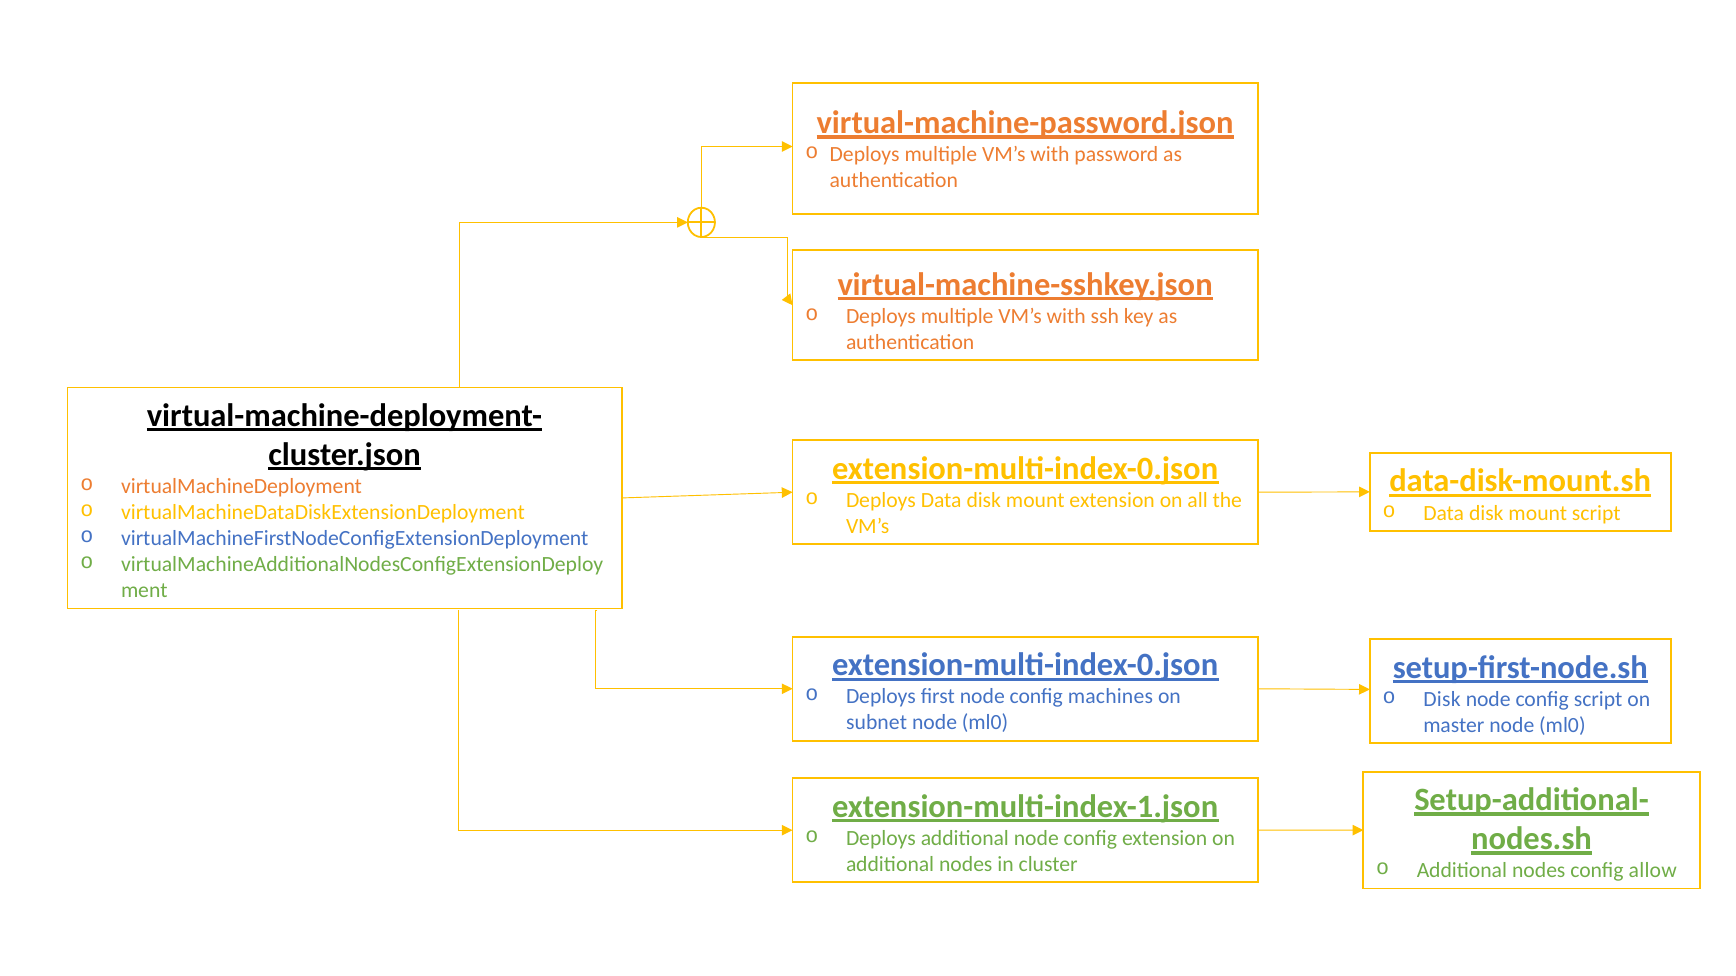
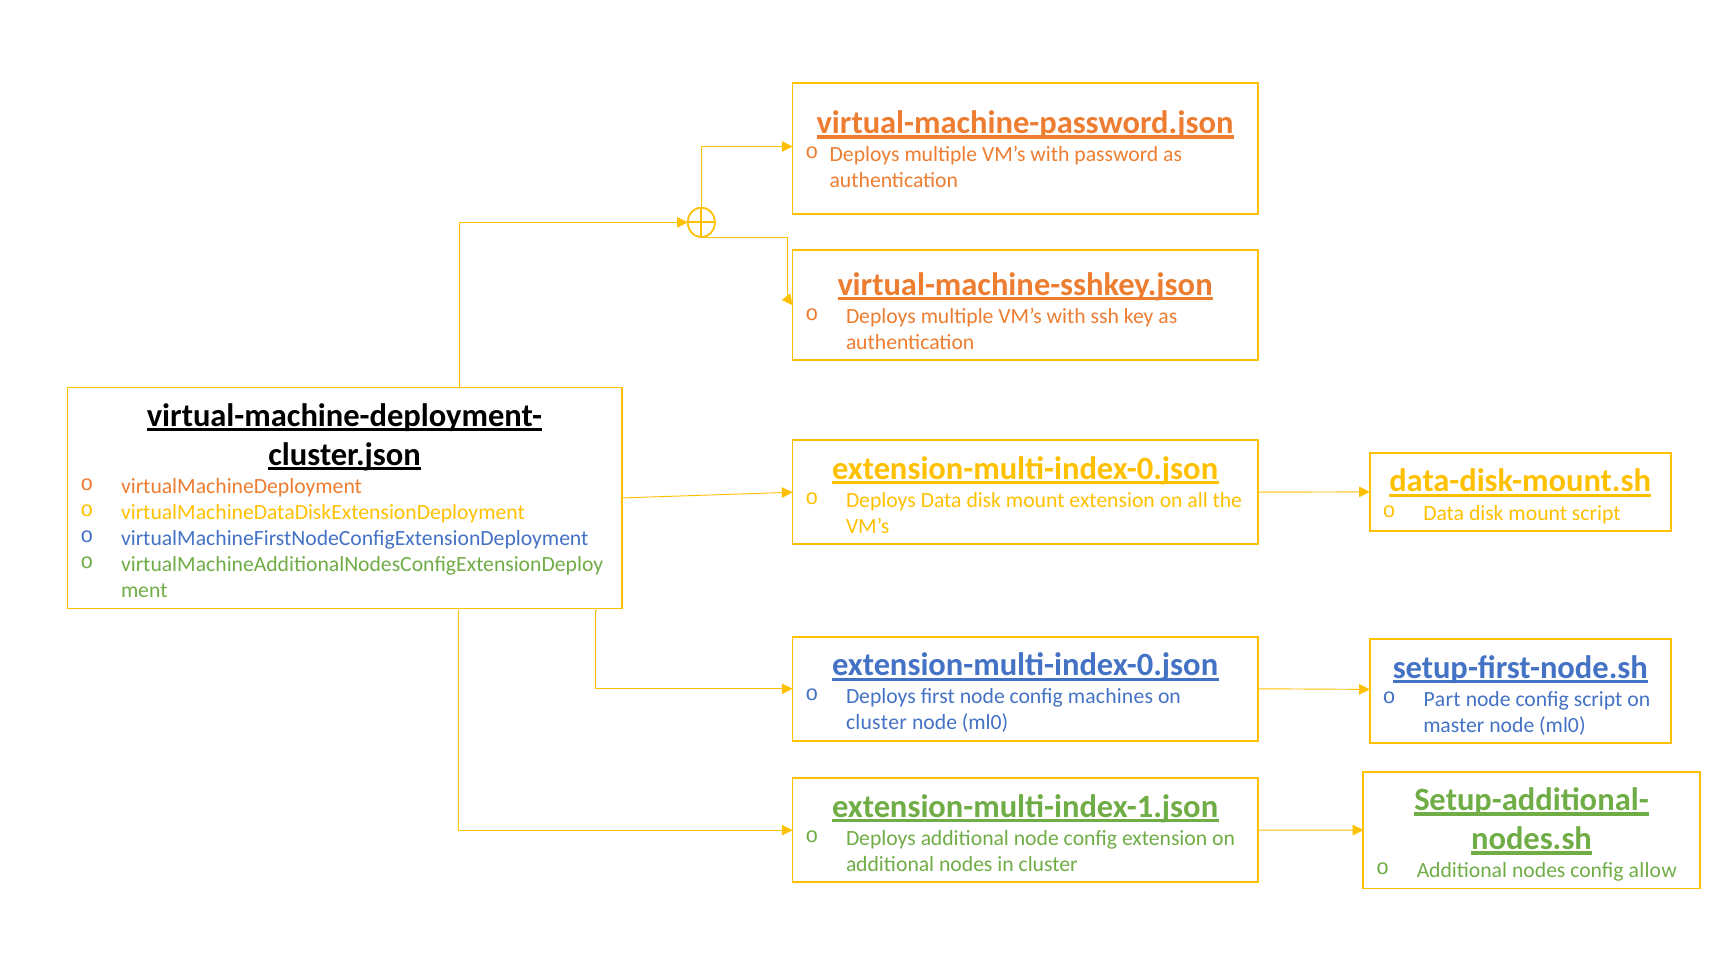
Disk at (1442, 699): Disk -> Part
subnet at (877, 723): subnet -> cluster
